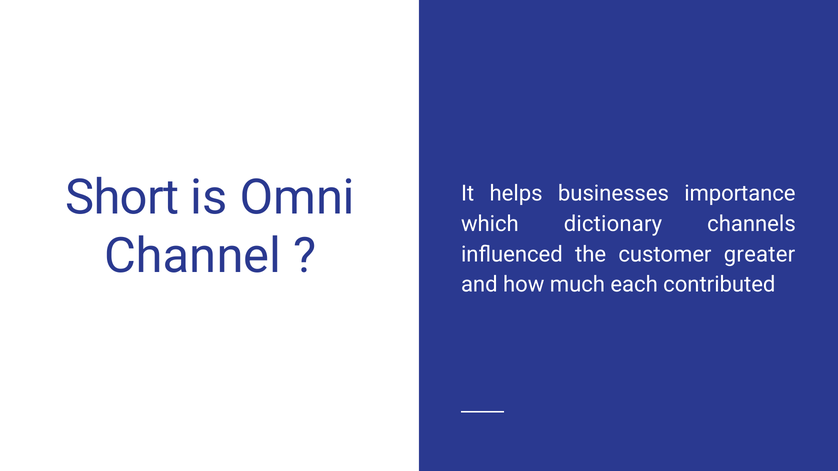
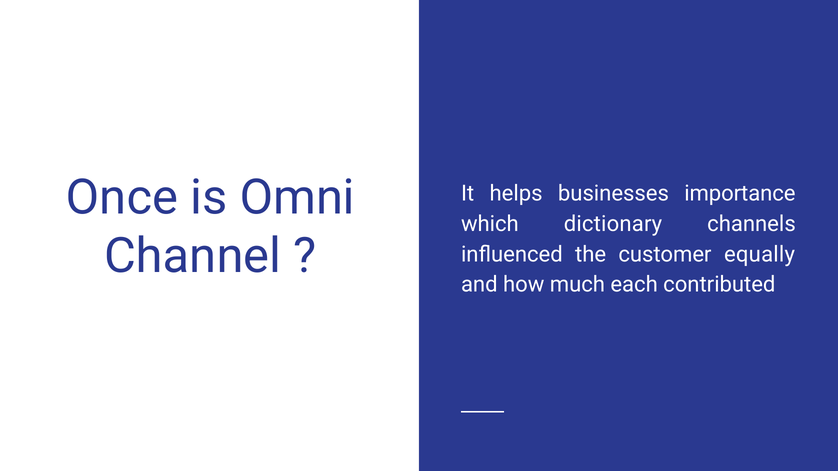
Short: Short -> Once
greater: greater -> equally
